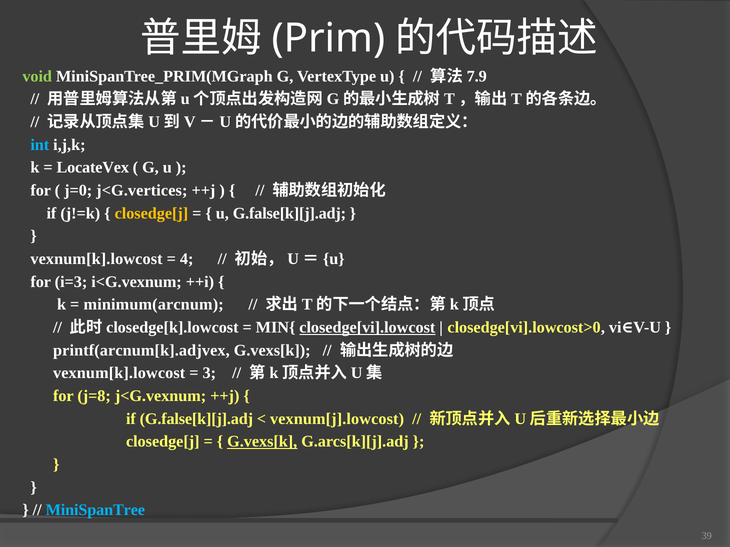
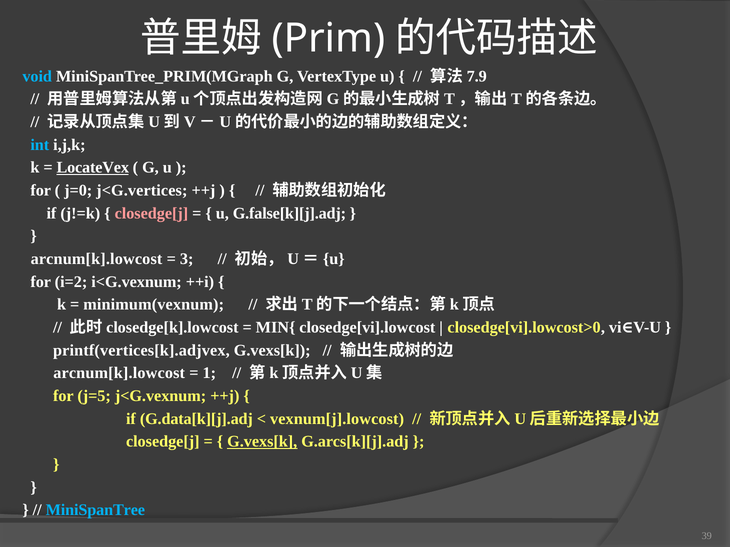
void colour: light green -> light blue
LocateVex underline: none -> present
closedge[j at (151, 213) colour: yellow -> pink
vexnum[k].lowcost at (97, 259): vexnum[k].lowcost -> arcnum[k].lowcost
4: 4 -> 3
i=3: i=3 -> i=2
minimum(arcnum: minimum(arcnum -> minimum(vexnum
closedge[vi].lowcost underline: present -> none
printf(arcnum[k].adjvex: printf(arcnum[k].adjvex -> printf(vertices[k].adjvex
vexnum[k].lowcost at (119, 373): vexnum[k].lowcost -> arcnum[k].lowcost
3: 3 -> 1
j=8: j=8 -> j=5
if G.false[k][j].adj: G.false[k][j].adj -> G.data[k][j].adj
